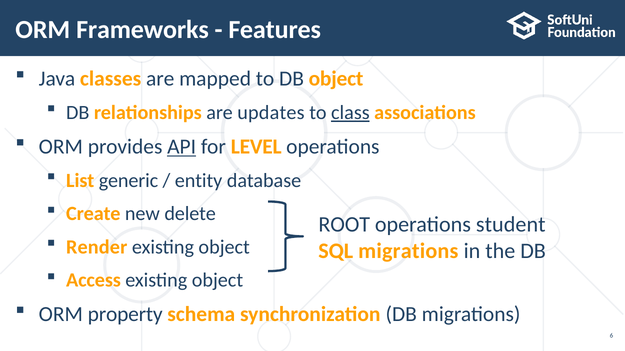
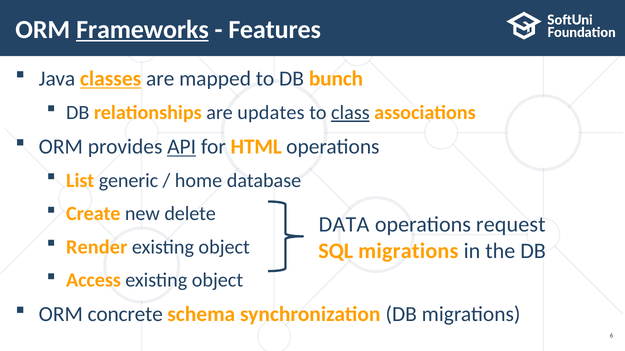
Frameworks underline: none -> present
classes underline: none -> present
DB object: object -> bunch
LEVEL: LEVEL -> HTML
entity: entity -> home
ROOT: ROOT -> DATA
student: student -> request
property: property -> concrete
